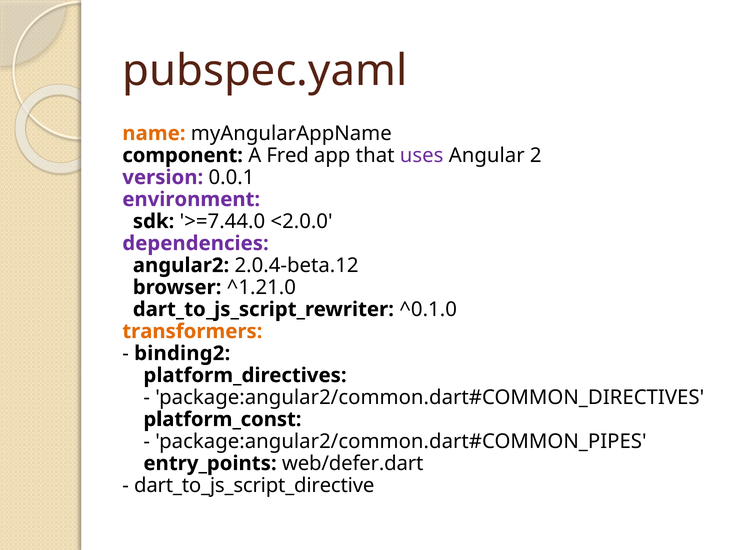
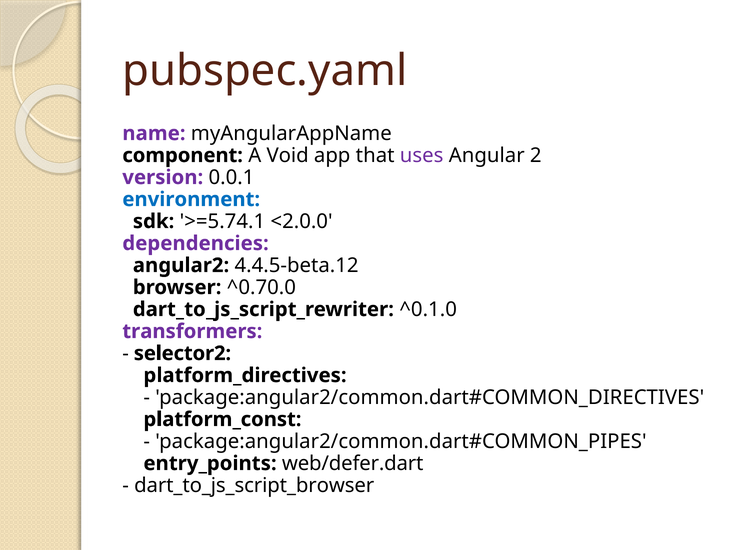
name colour: orange -> purple
Fred: Fred -> Void
environment colour: purple -> blue
>=7.44.0: >=7.44.0 -> >=5.74.1
2.0.4-beta.12: 2.0.4-beta.12 -> 4.4.5-beta.12
^1.21.0: ^1.21.0 -> ^0.70.0
transformers colour: orange -> purple
binding2: binding2 -> selector2
dart_to_js_script_directive: dart_to_js_script_directive -> dart_to_js_script_browser
